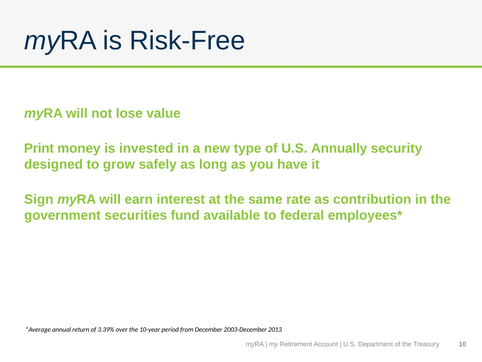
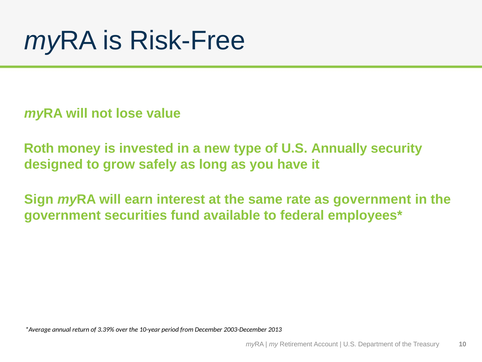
Print: Print -> Roth
as contribution: contribution -> government
